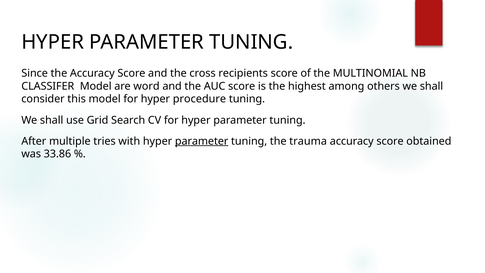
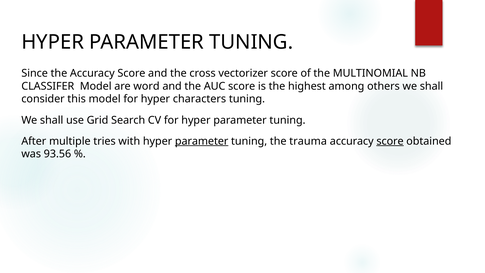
recipients: recipients -> vectorizer
procedure: procedure -> characters
score at (390, 141) underline: none -> present
33.86: 33.86 -> 93.56
